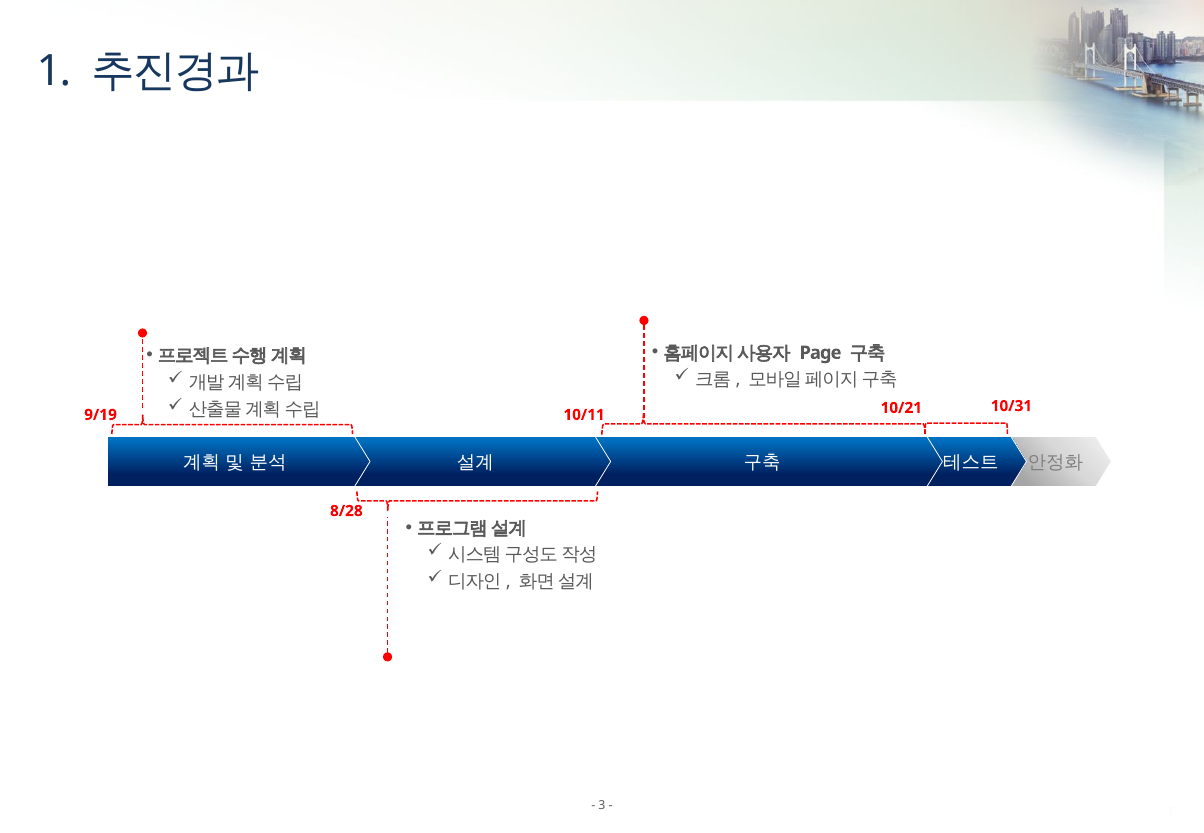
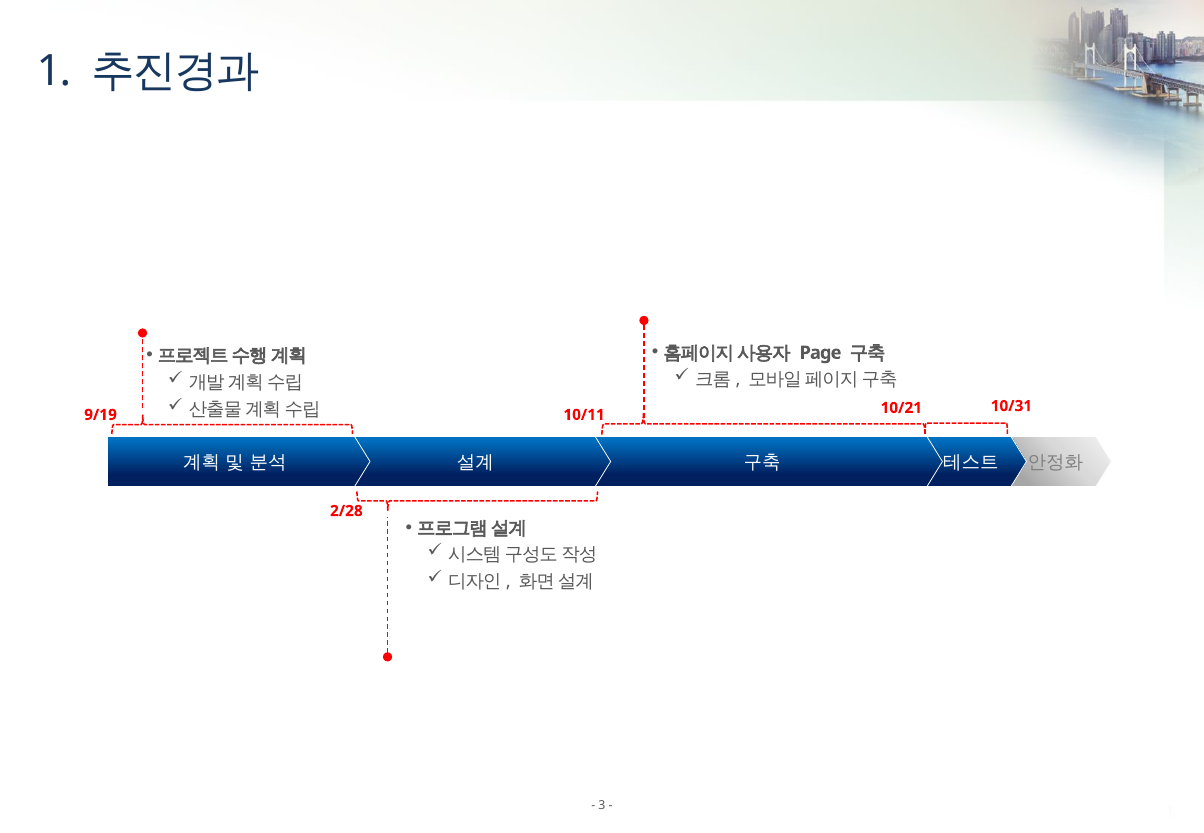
8/28: 8/28 -> 2/28
